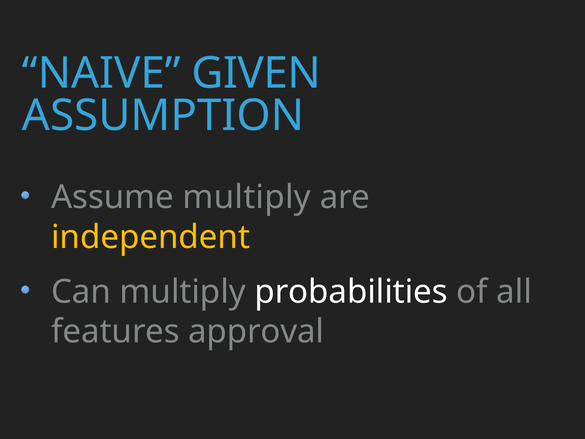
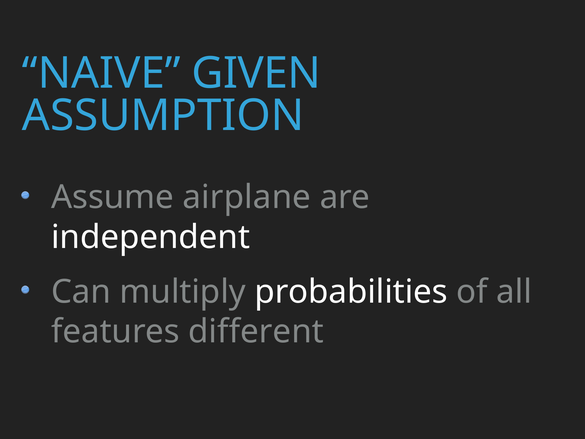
Assume multiply: multiply -> airplane
independent colour: yellow -> white
approval: approval -> different
